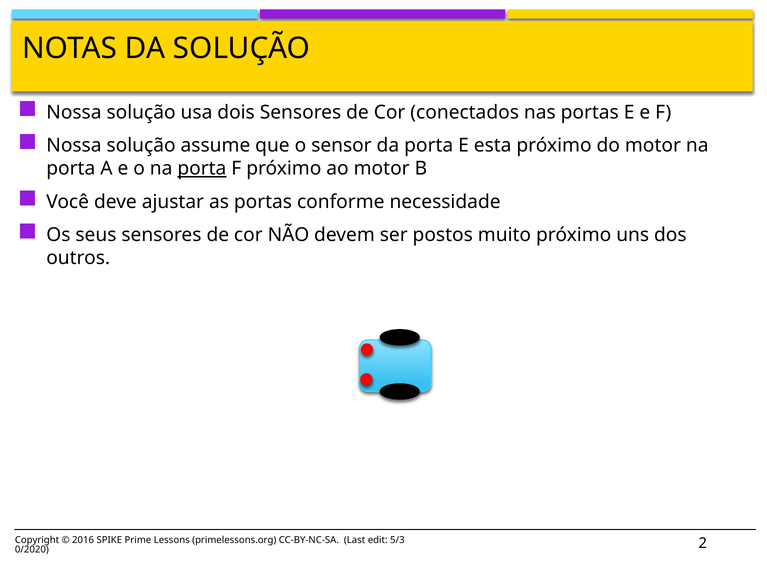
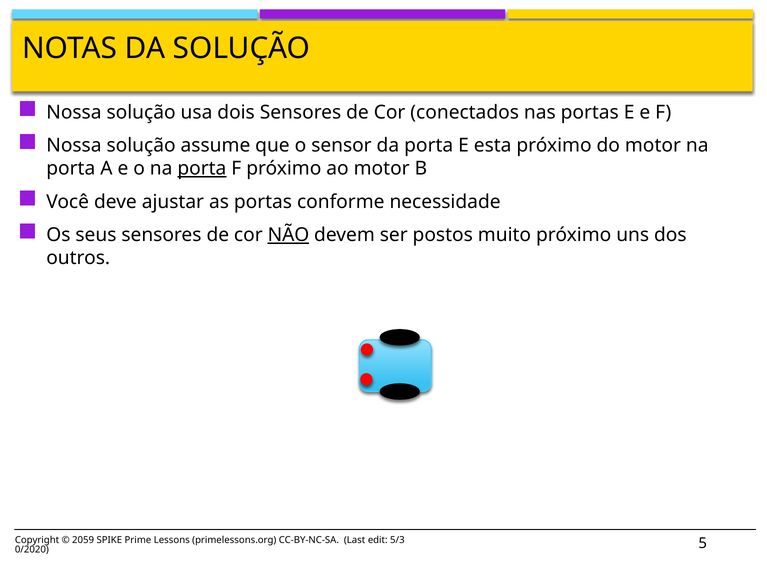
NÃO underline: none -> present
2016: 2016 -> 2059
2: 2 -> 5
